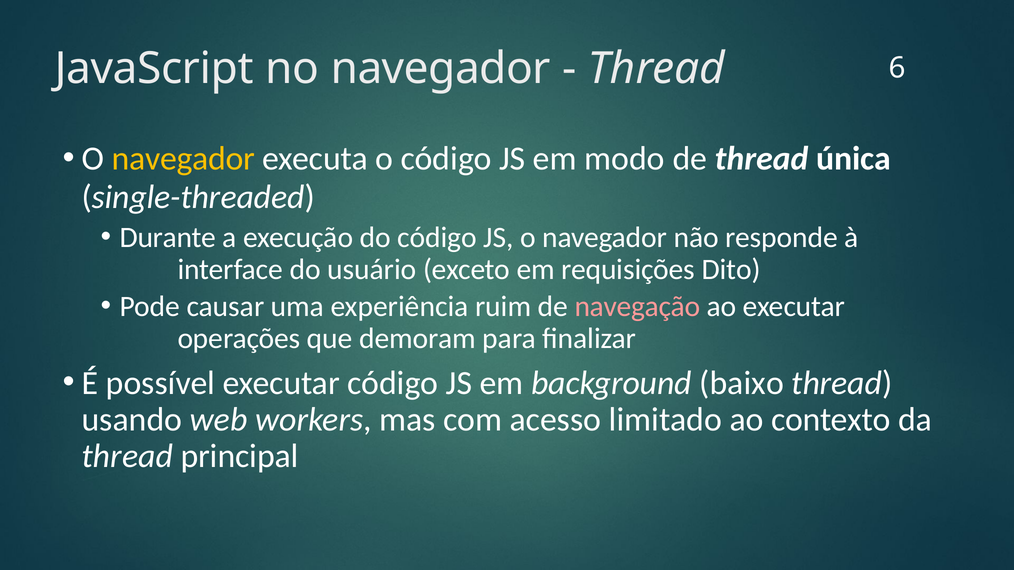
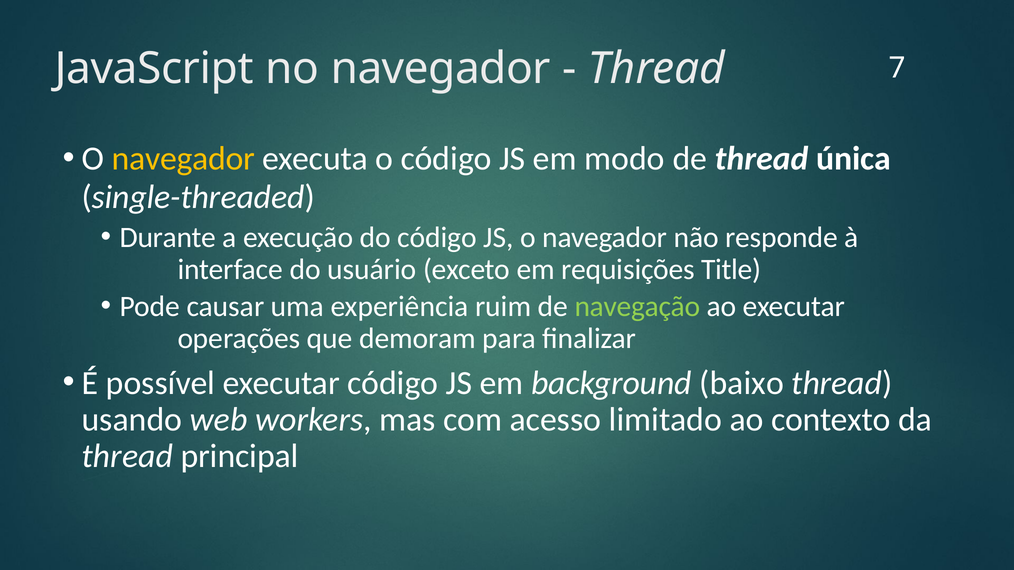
6: 6 -> 7
Dito: Dito -> Title
navegação colour: pink -> light green
